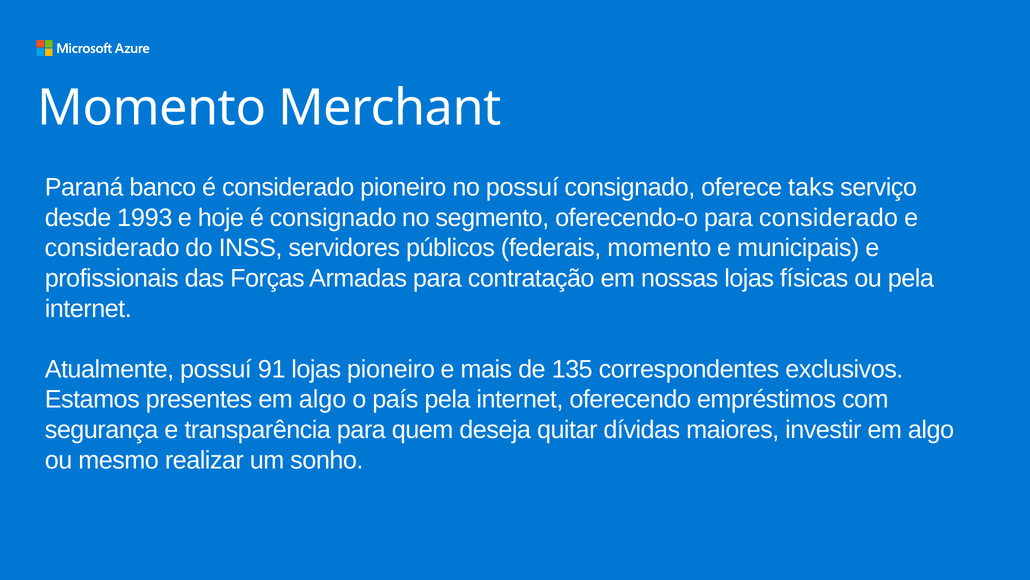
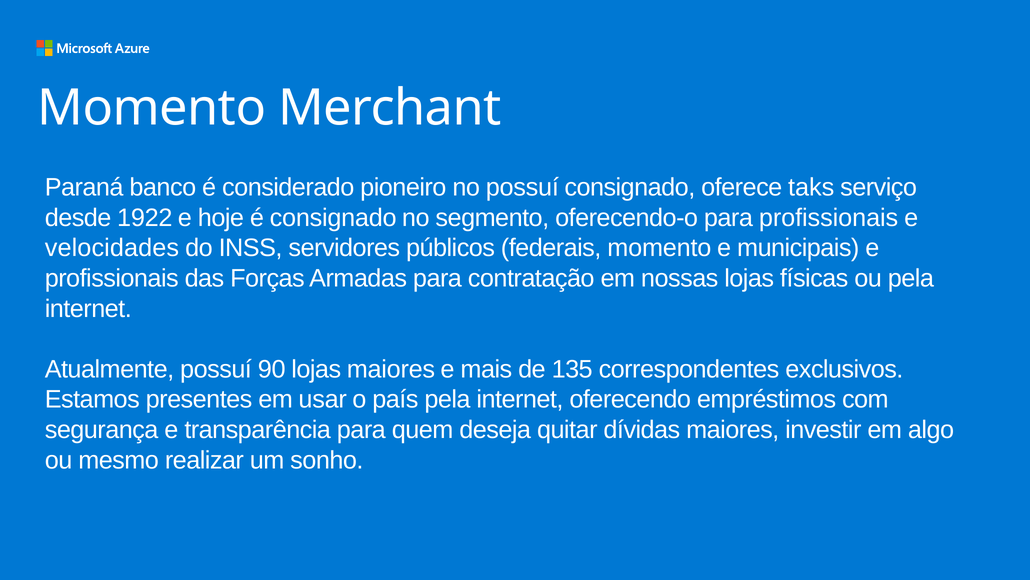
1993: 1993 -> 1922
para considerado: considerado -> profissionais
considerado at (112, 248): considerado -> velocidades
91: 91 -> 90
lojas pioneiro: pioneiro -> maiores
presentes em algo: algo -> usar
